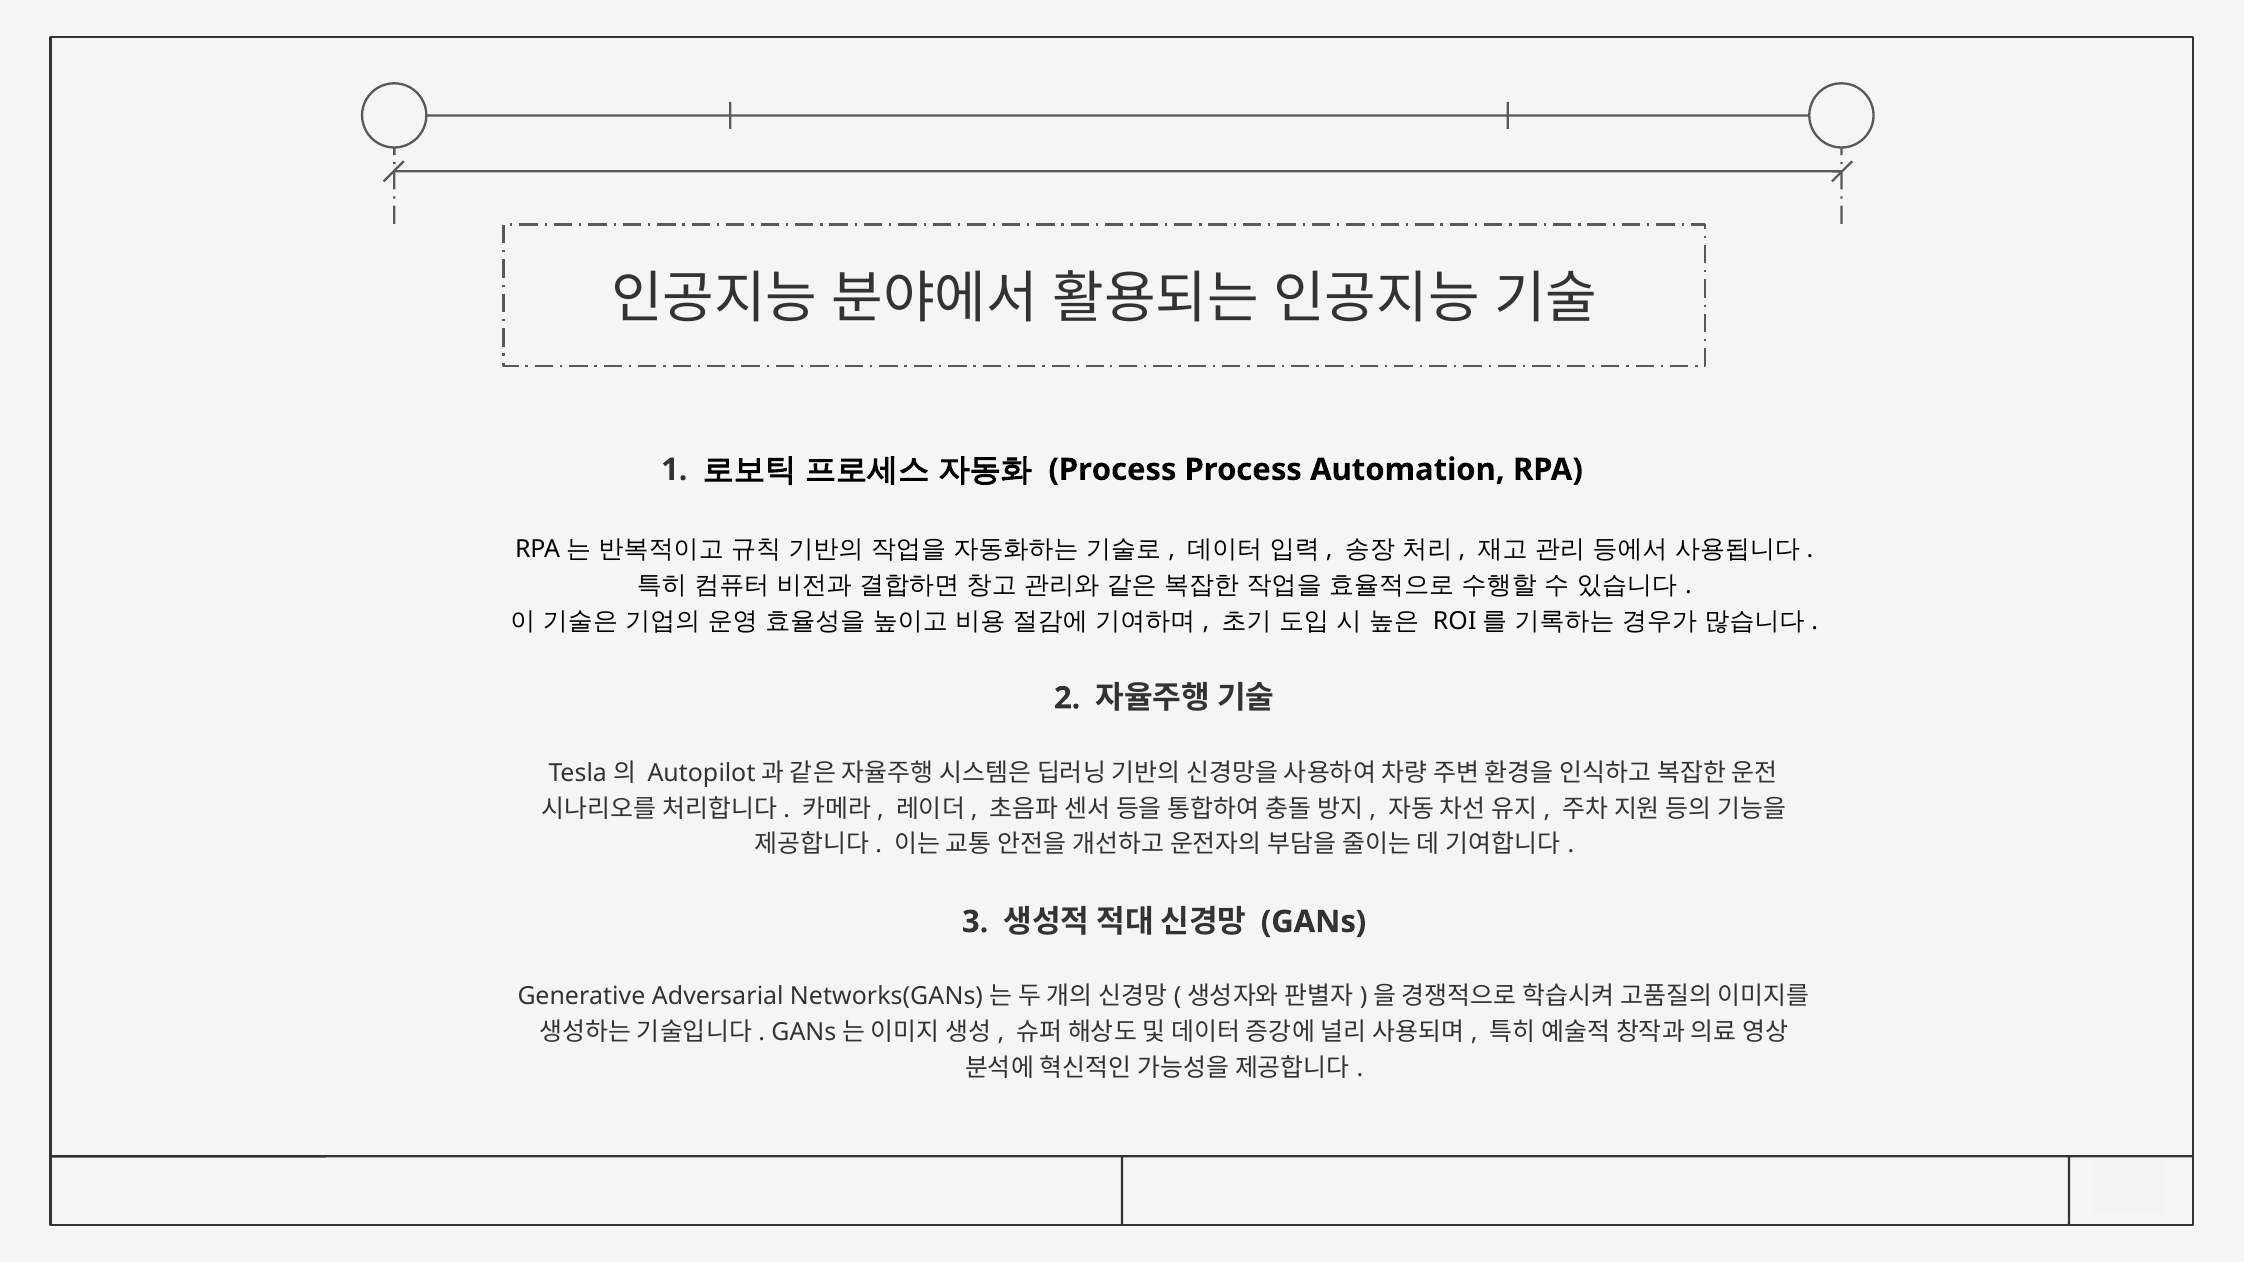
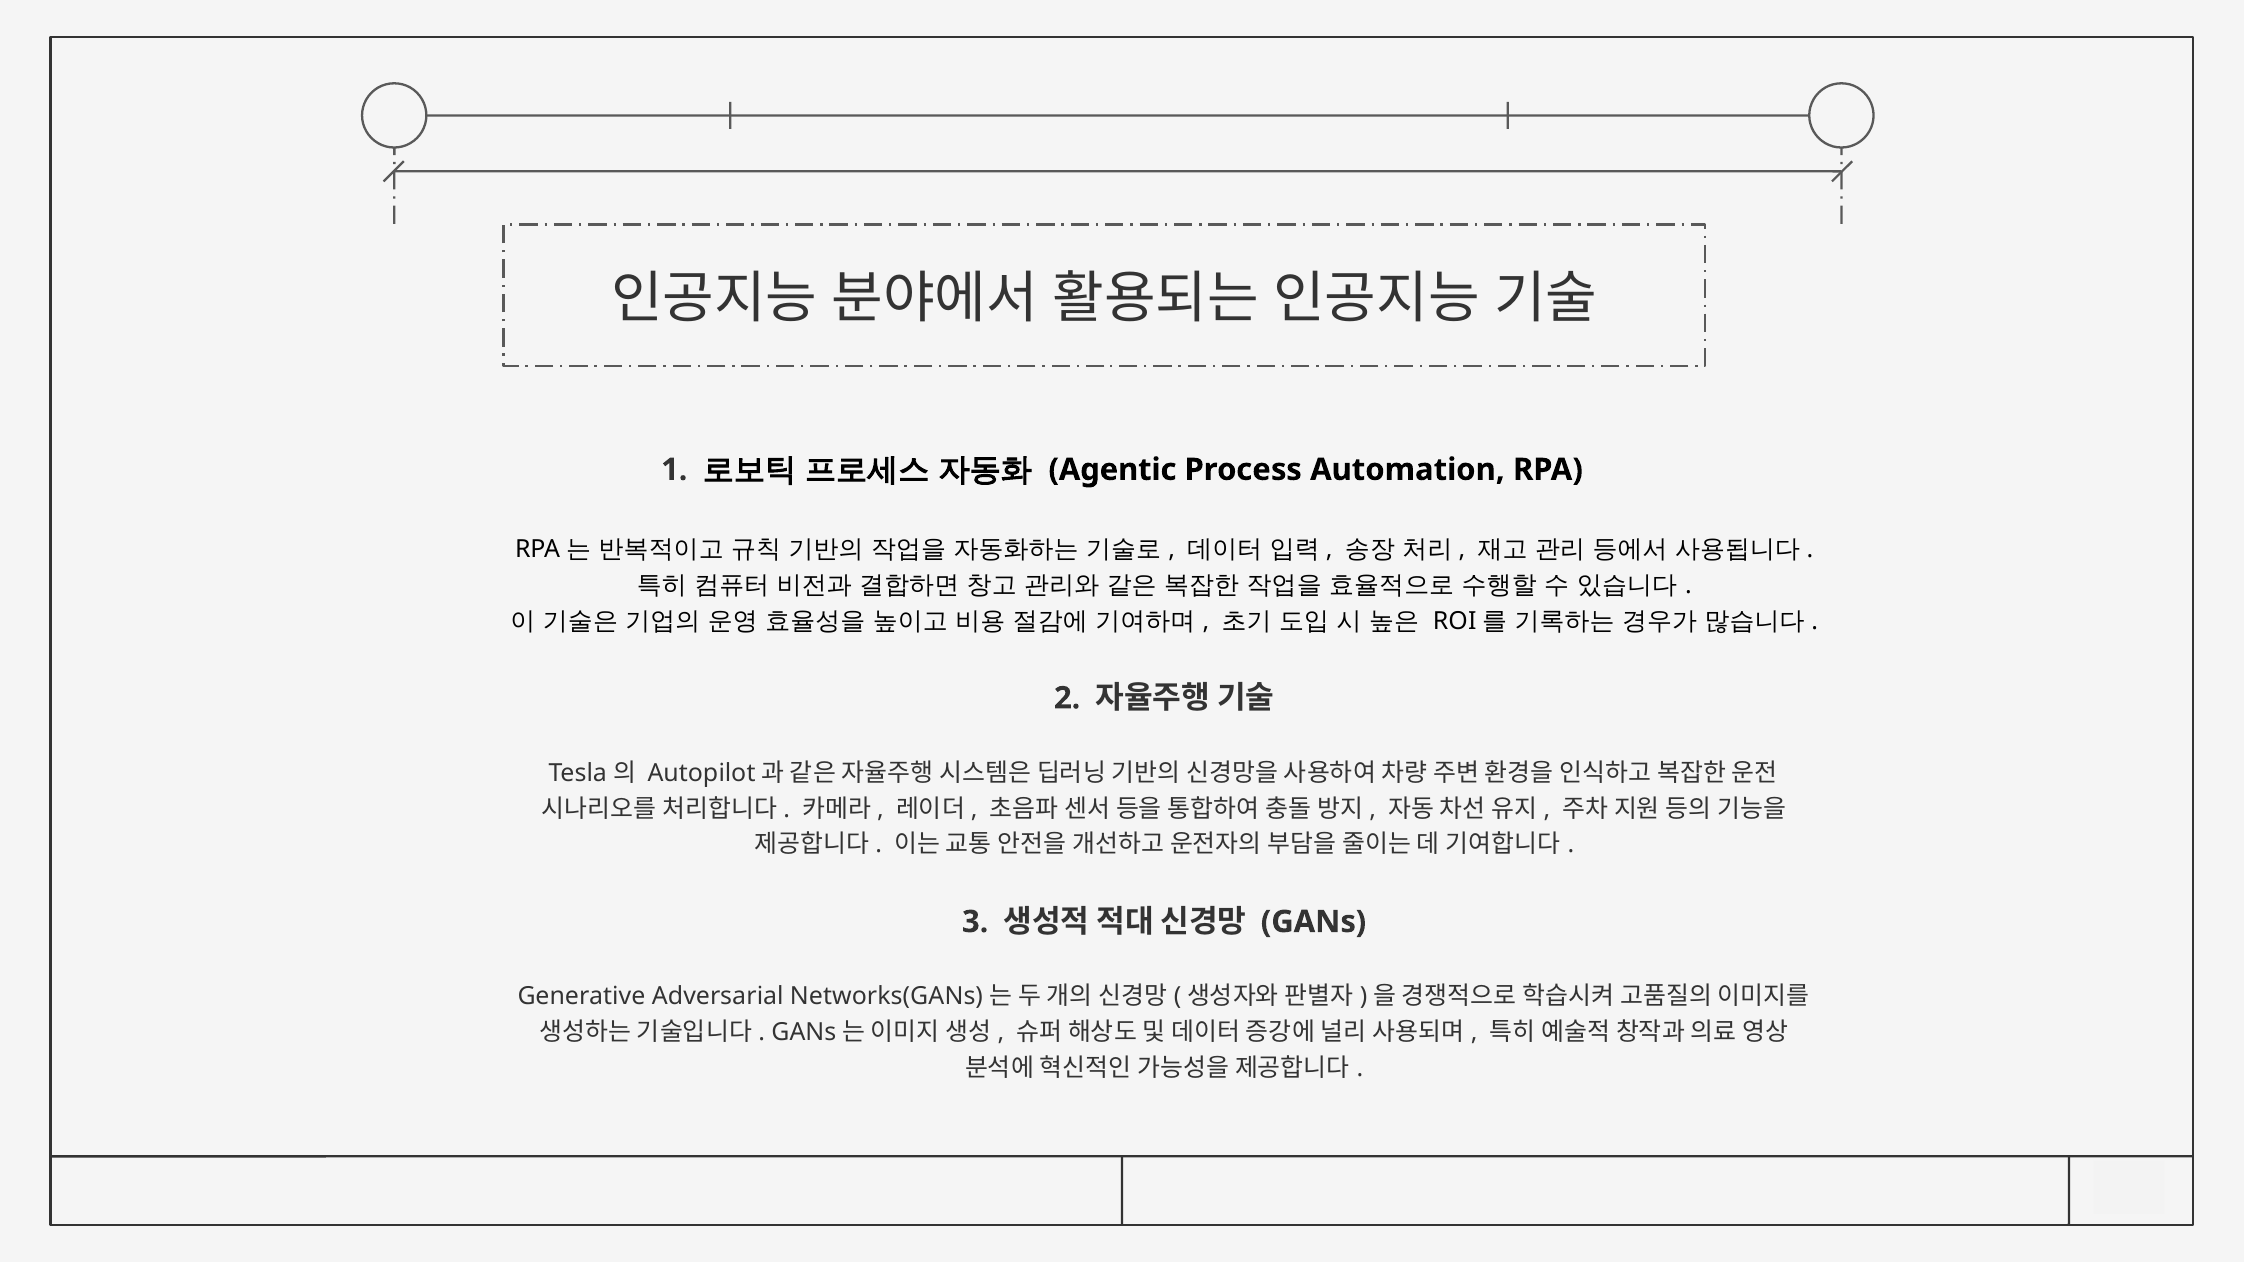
Process at (1112, 470): Process -> Agentic
